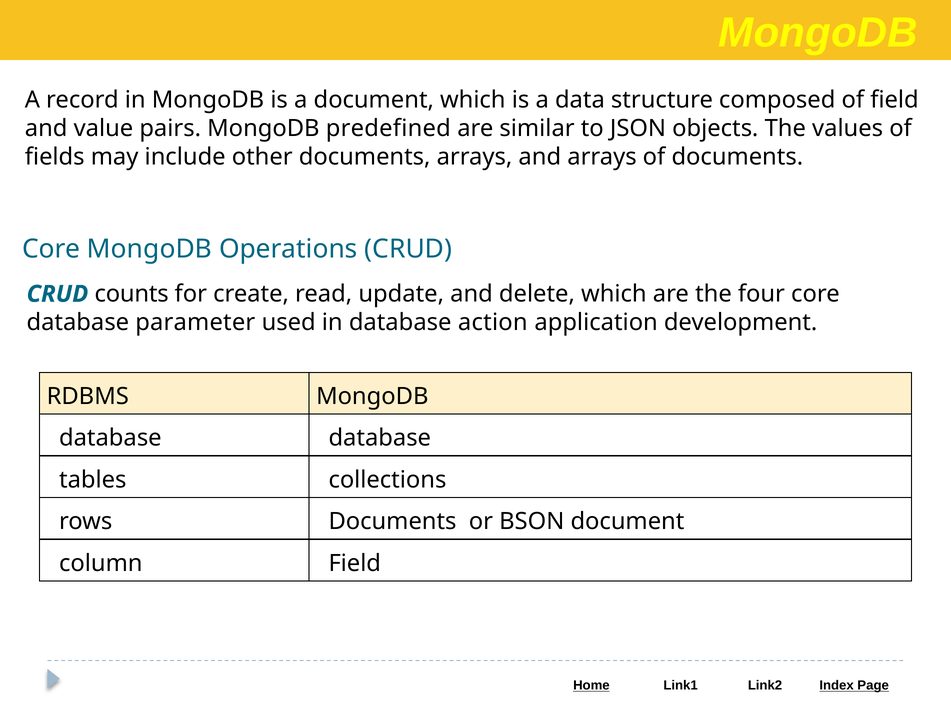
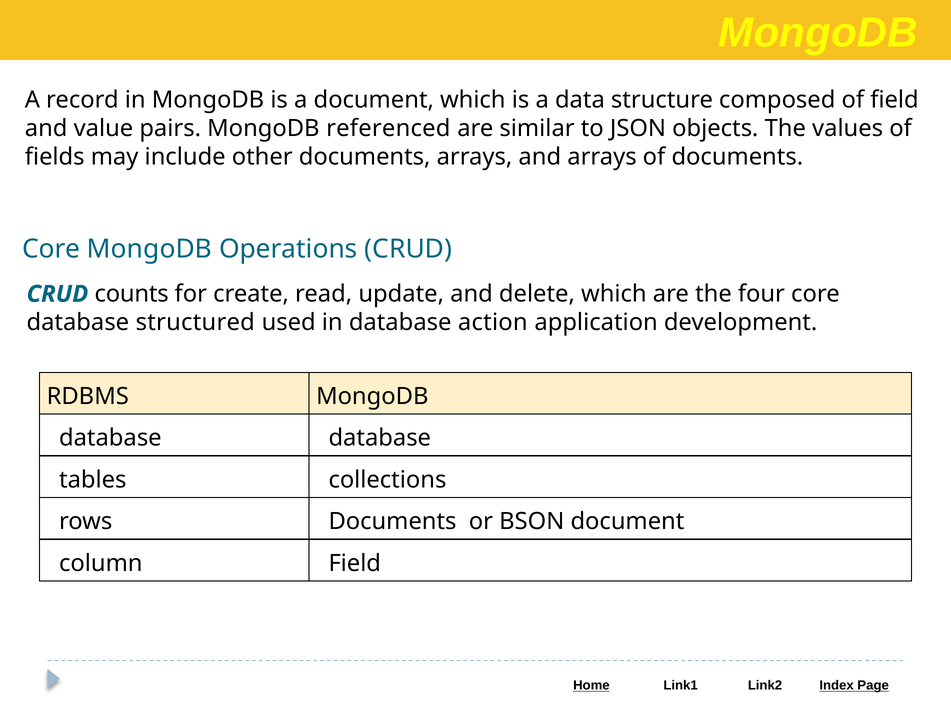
predefined: predefined -> referenced
parameter: parameter -> structured
